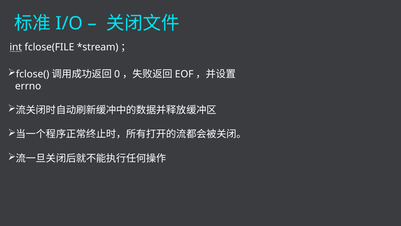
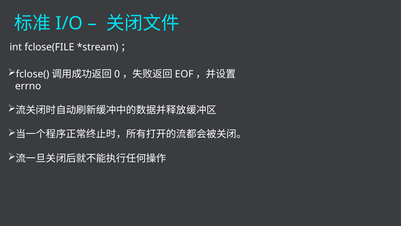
int underline: present -> none
